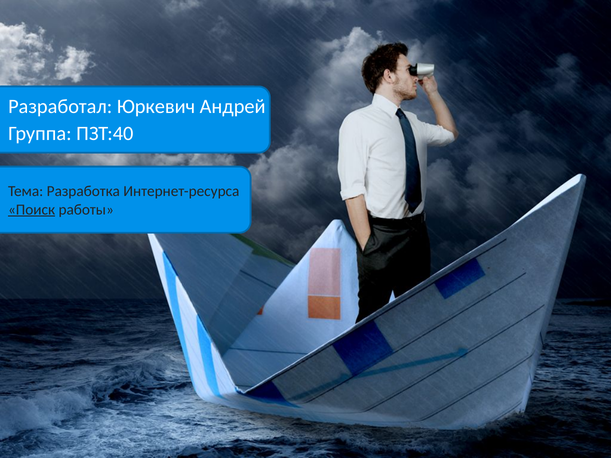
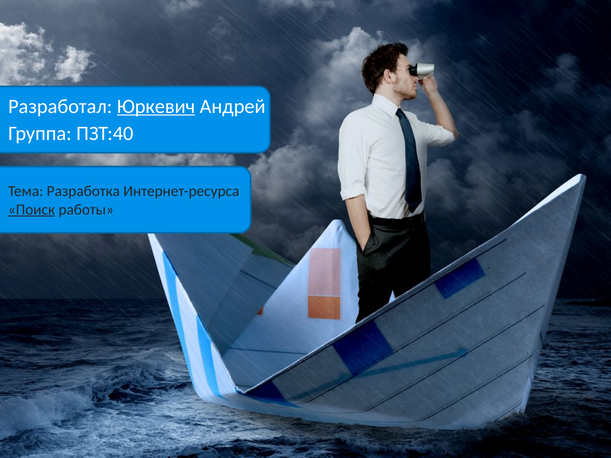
Юркевич at (156, 106) underline: none -> present
